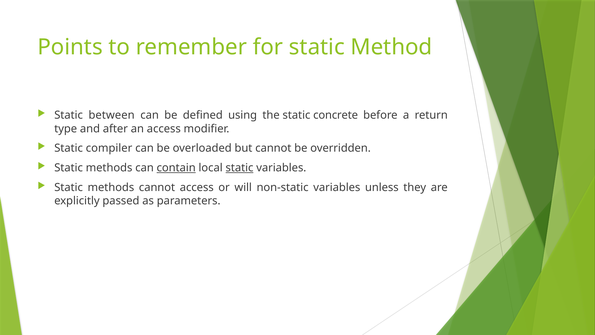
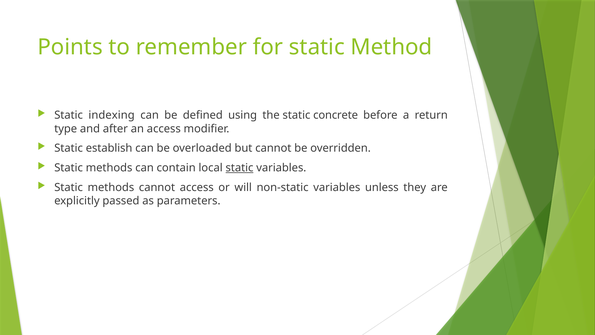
between: between -> indexing
compiler: compiler -> establish
contain underline: present -> none
